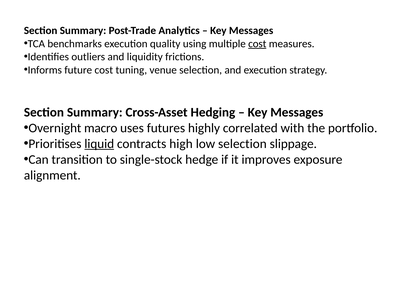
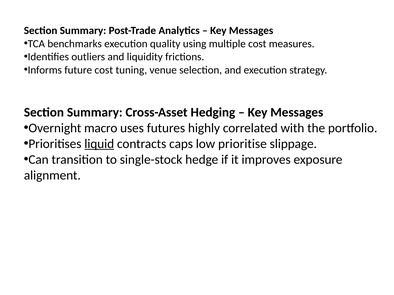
cost at (257, 44) underline: present -> none
high: high -> caps
low selection: selection -> prioritise
